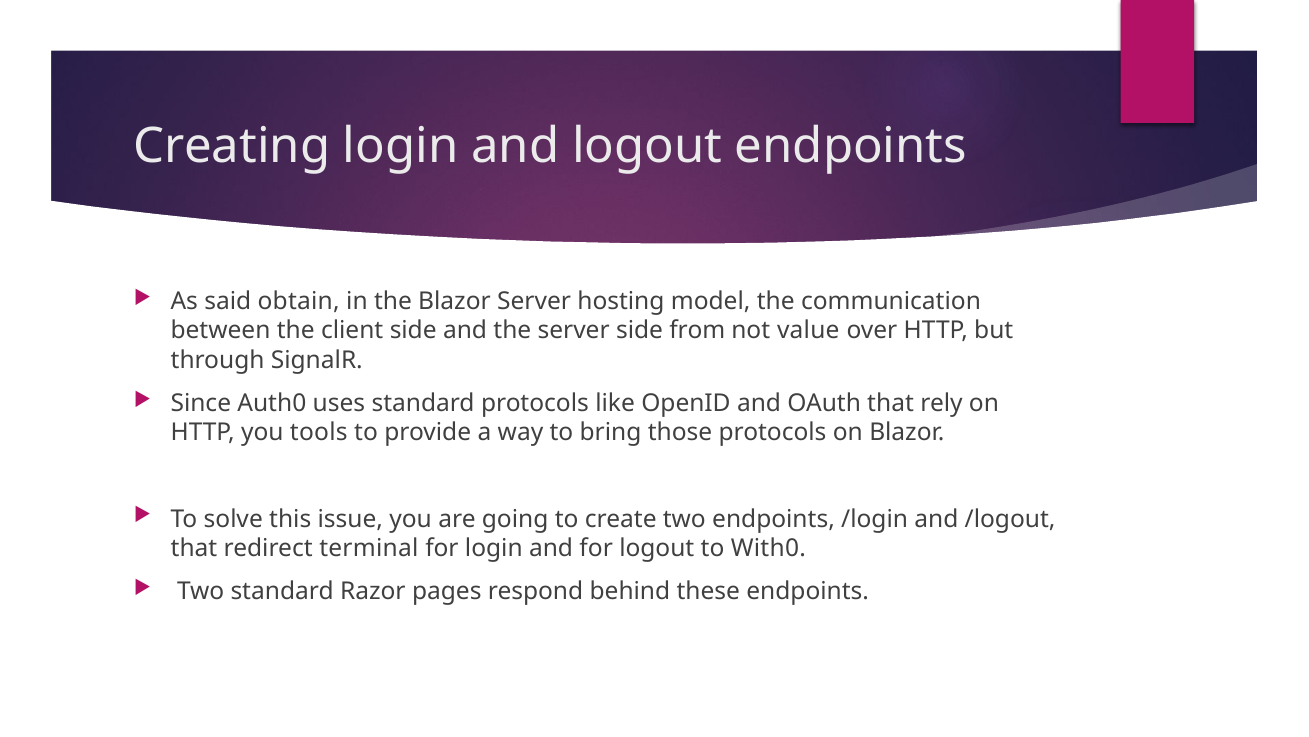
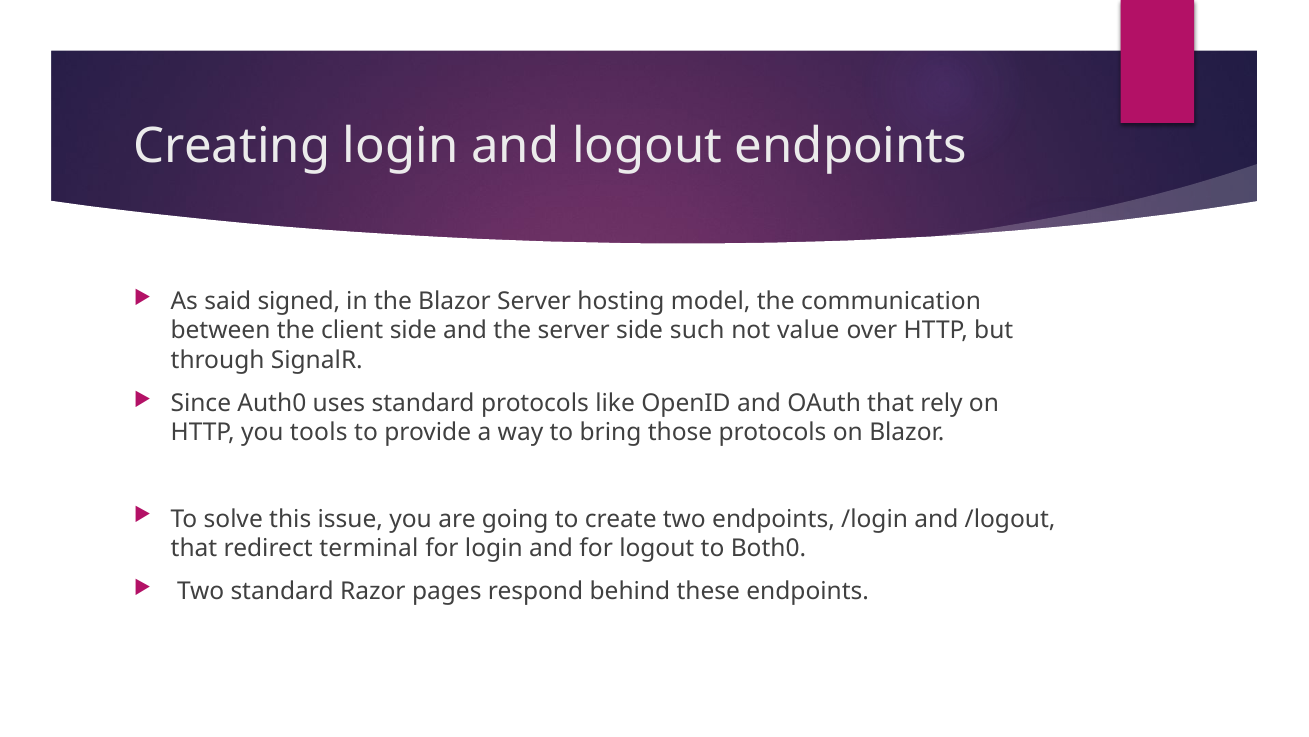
obtain: obtain -> signed
from: from -> such
With0: With0 -> Both0
